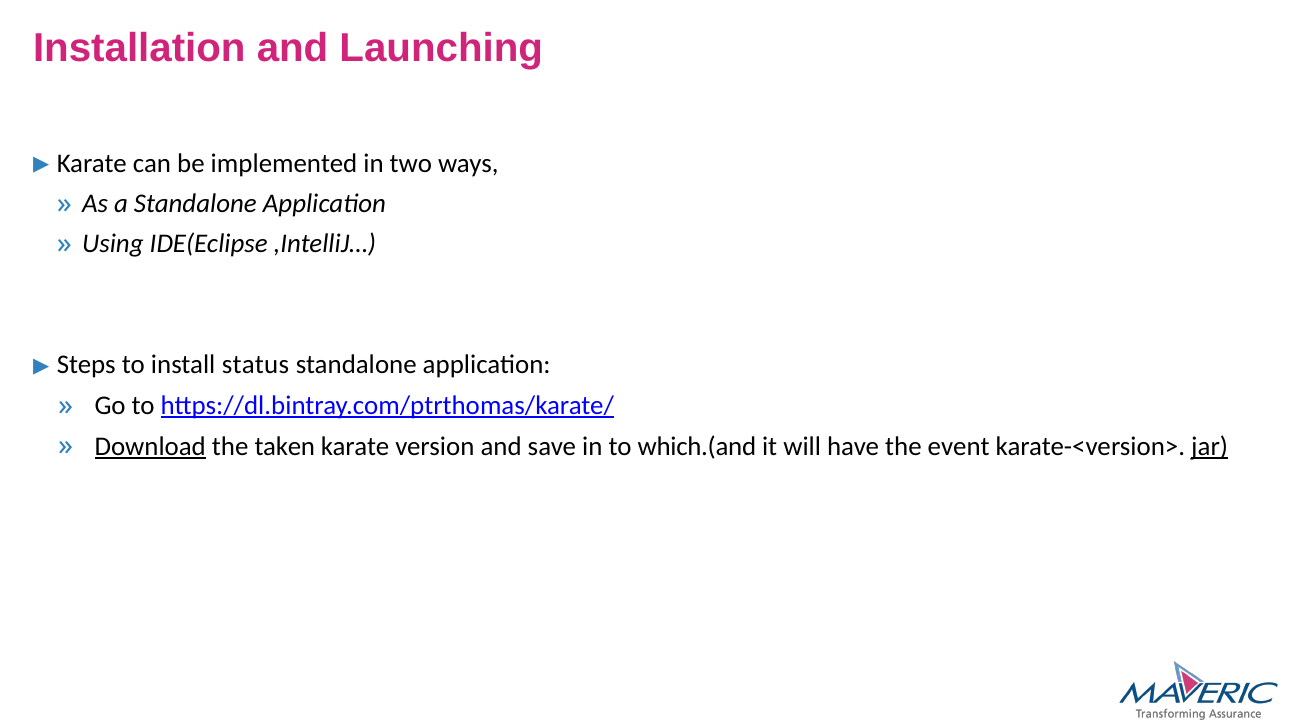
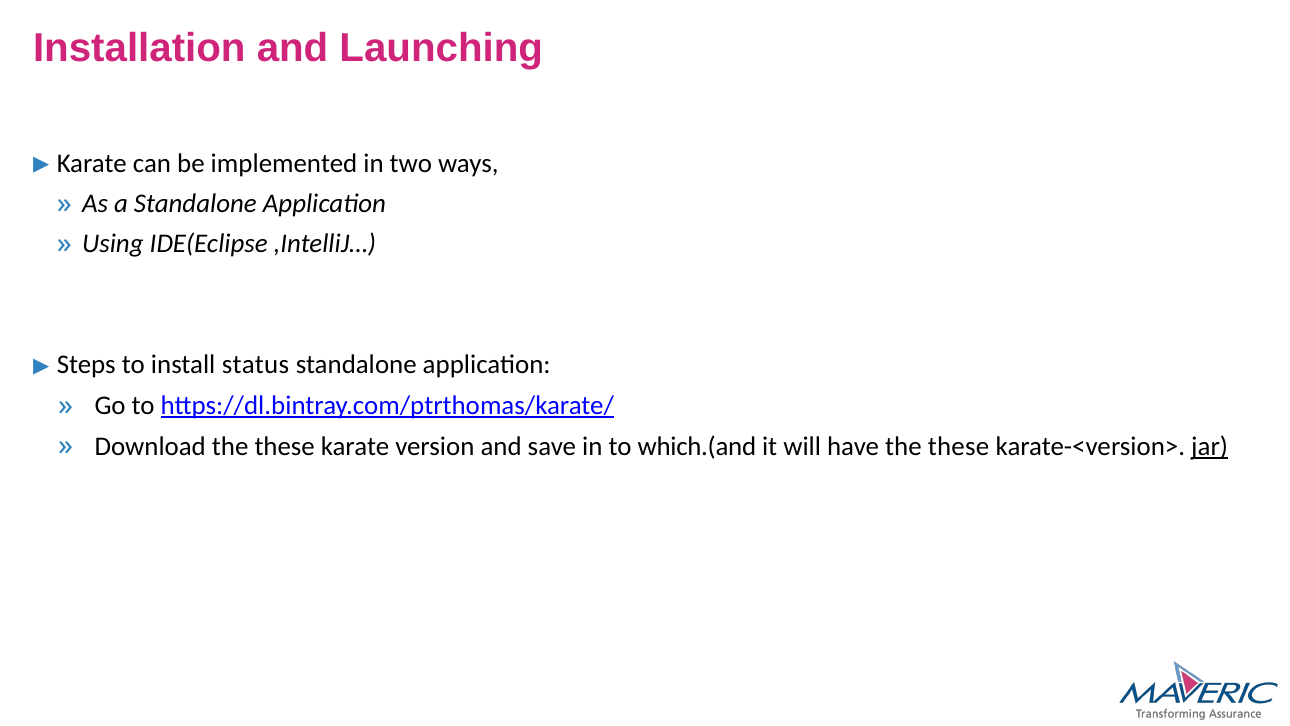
Download underline: present -> none
taken at (285, 446): taken -> these
have the event: event -> these
